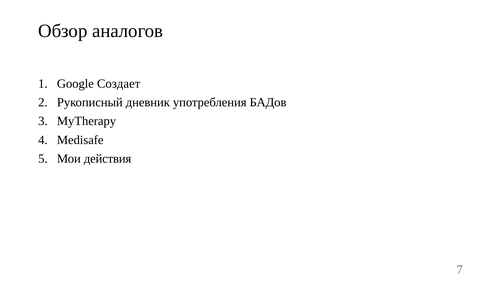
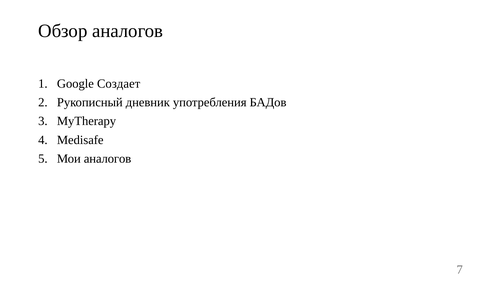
Мои действия: действия -> аналогов
